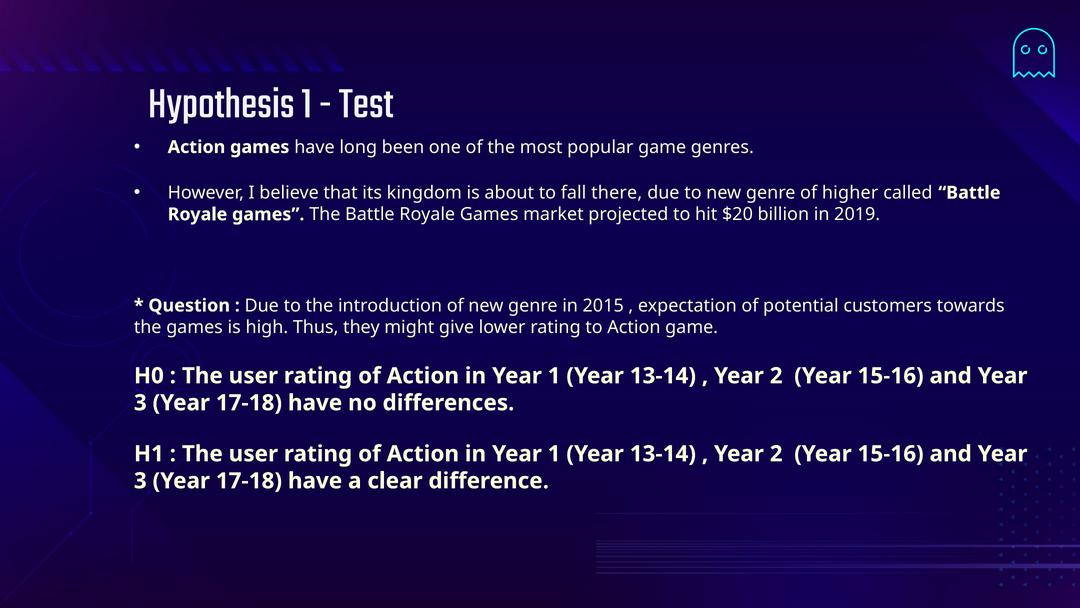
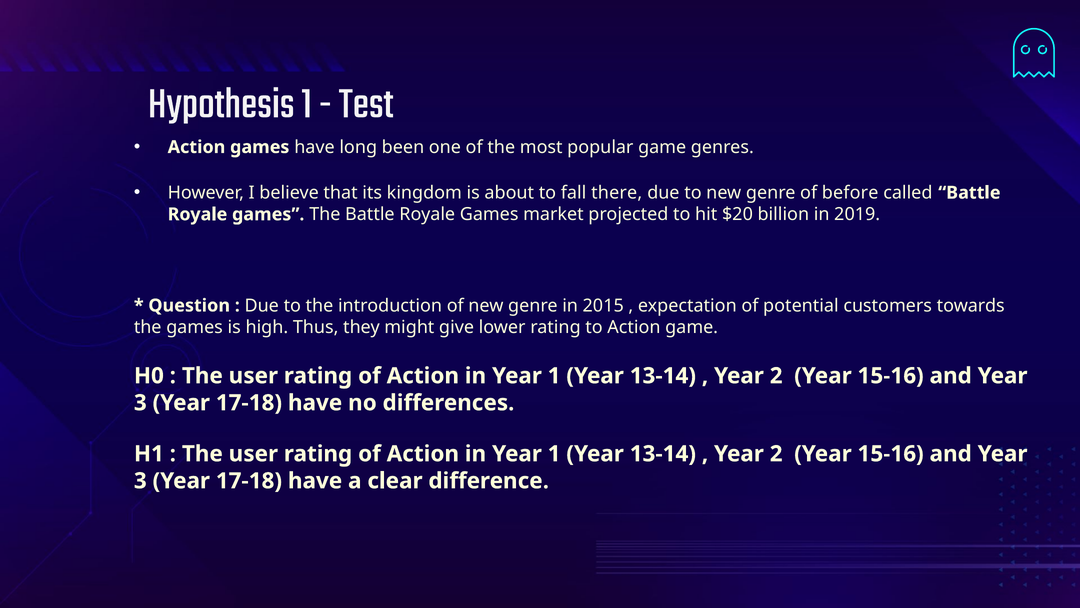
higher: higher -> before
